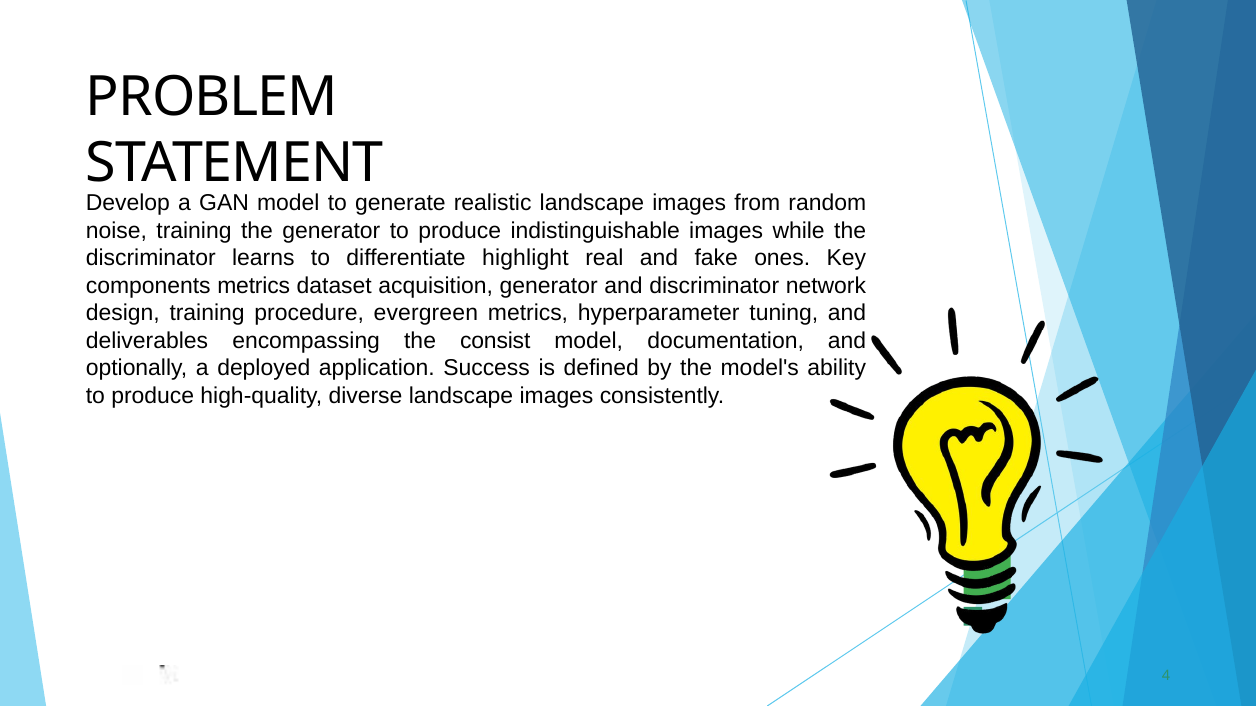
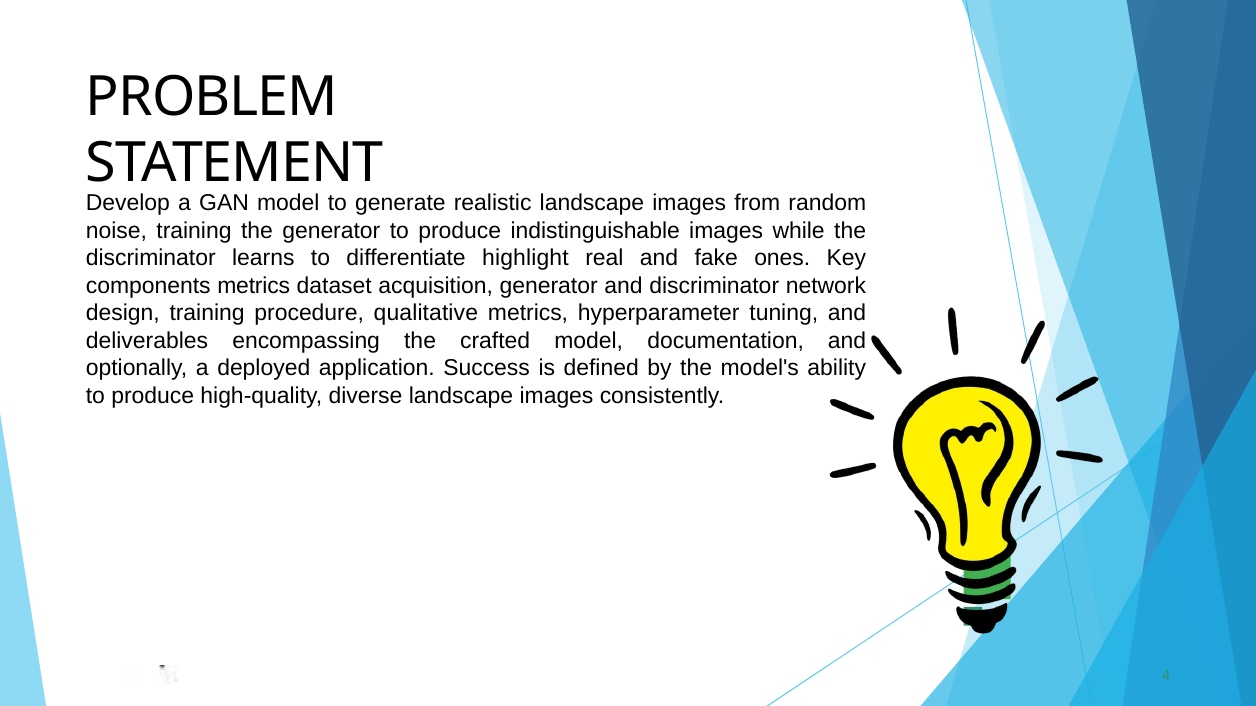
evergreen: evergreen -> qualitative
consist: consist -> crafted
